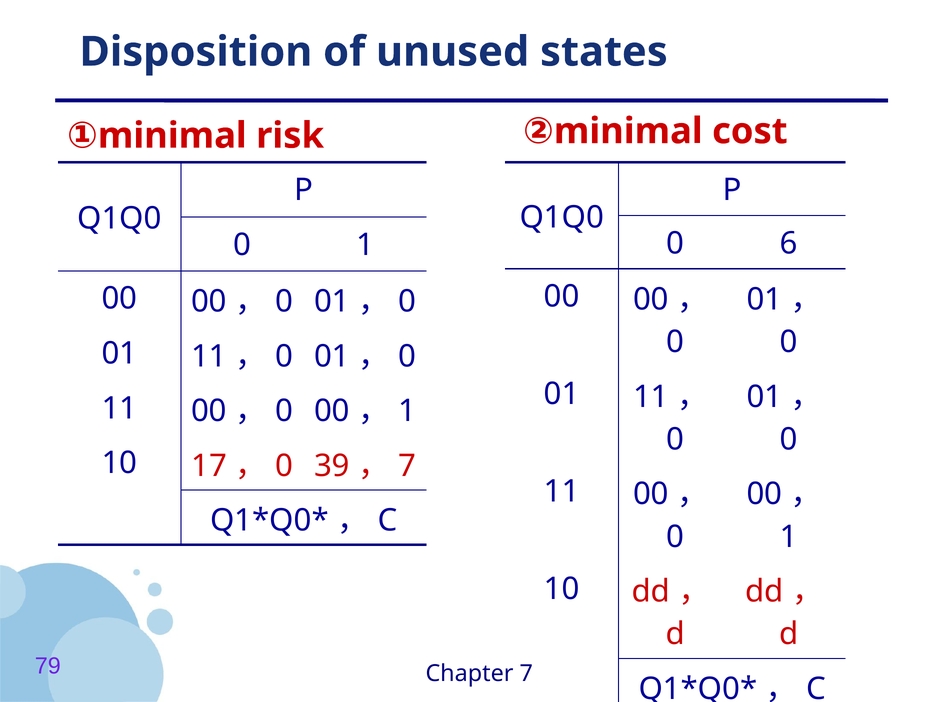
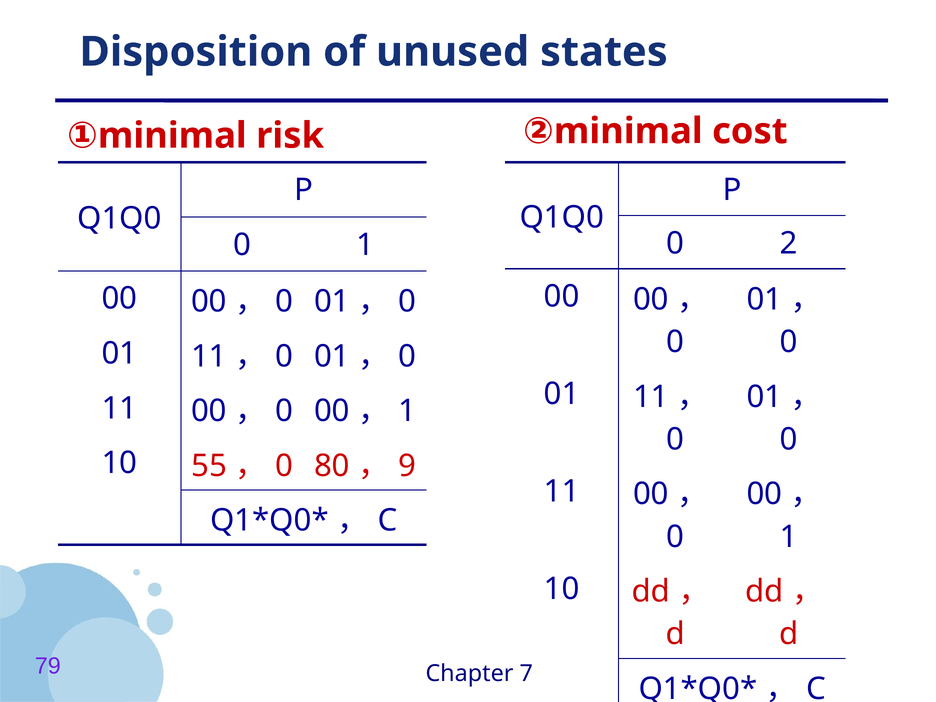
6: 6 -> 2
17: 17 -> 55
39: 39 -> 80
7 at (407, 466): 7 -> 9
